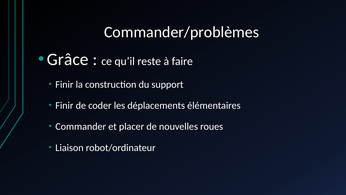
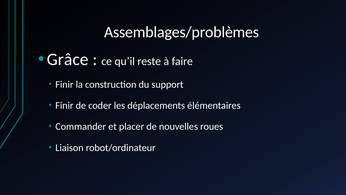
Commander/problèmes: Commander/problèmes -> Assemblages/problèmes
